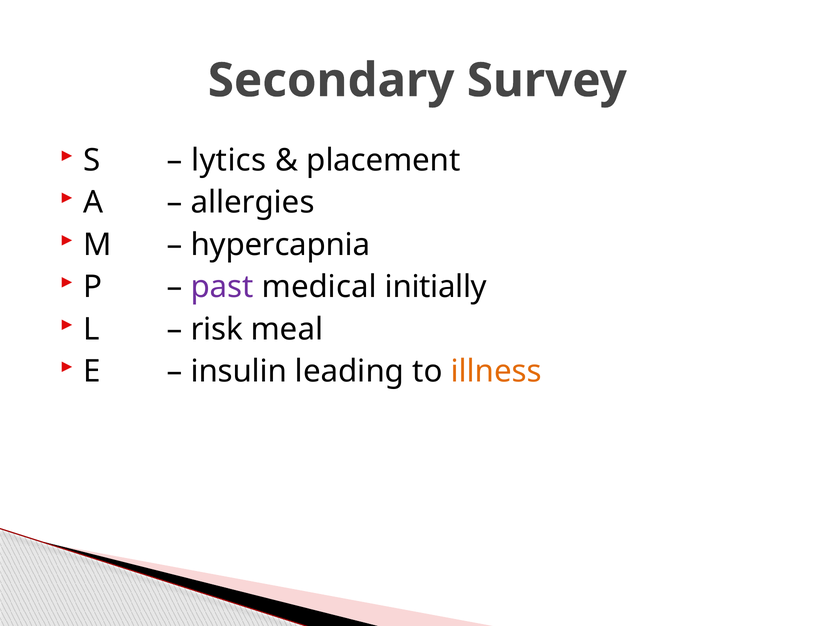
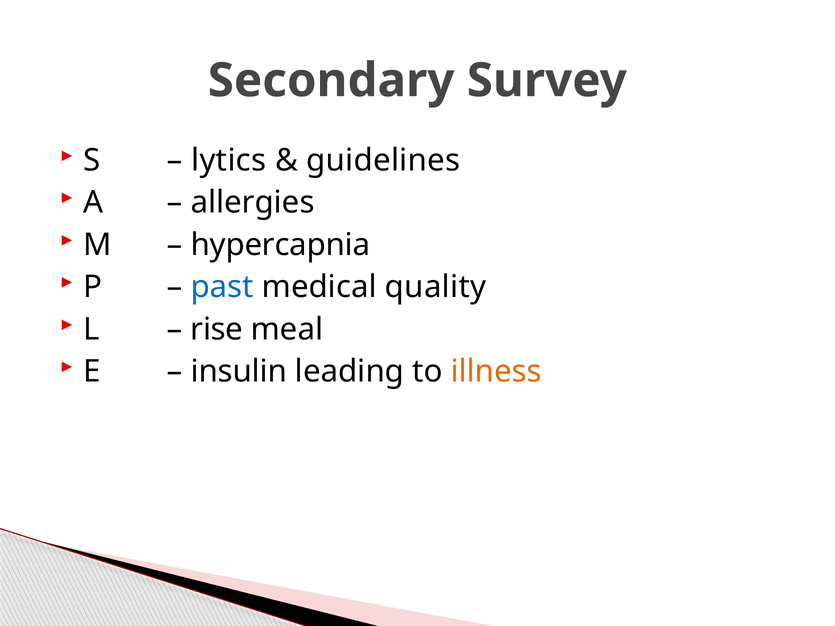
placement: placement -> guidelines
past colour: purple -> blue
initially: initially -> quality
risk: risk -> rise
